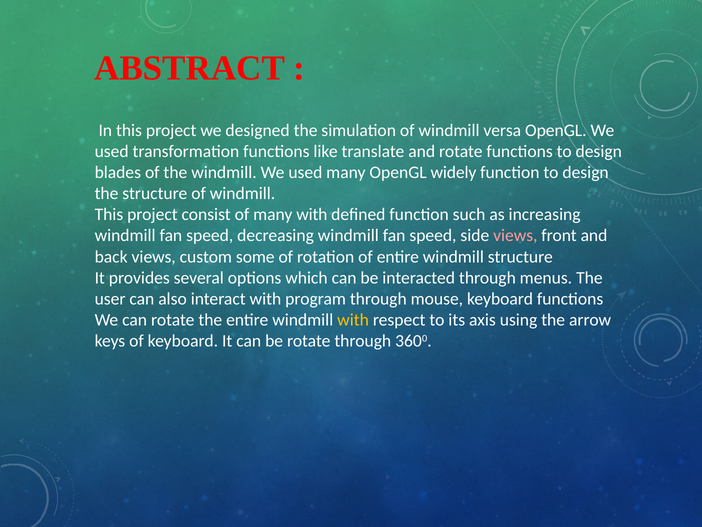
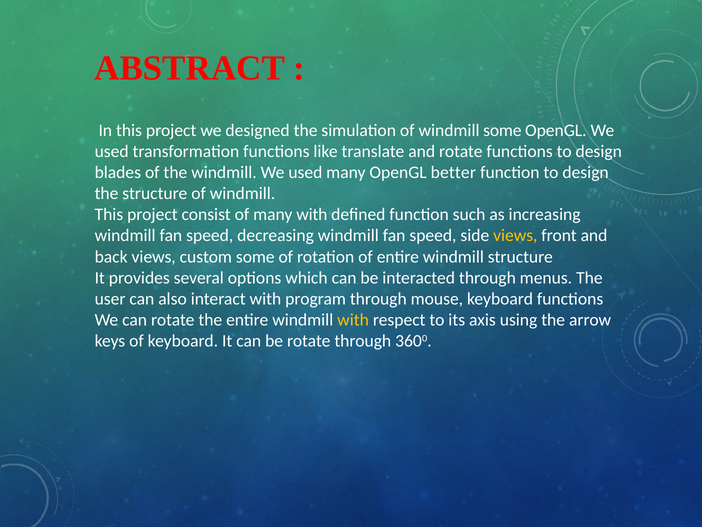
windmill versa: versa -> some
widely: widely -> better
views at (515, 235) colour: pink -> yellow
